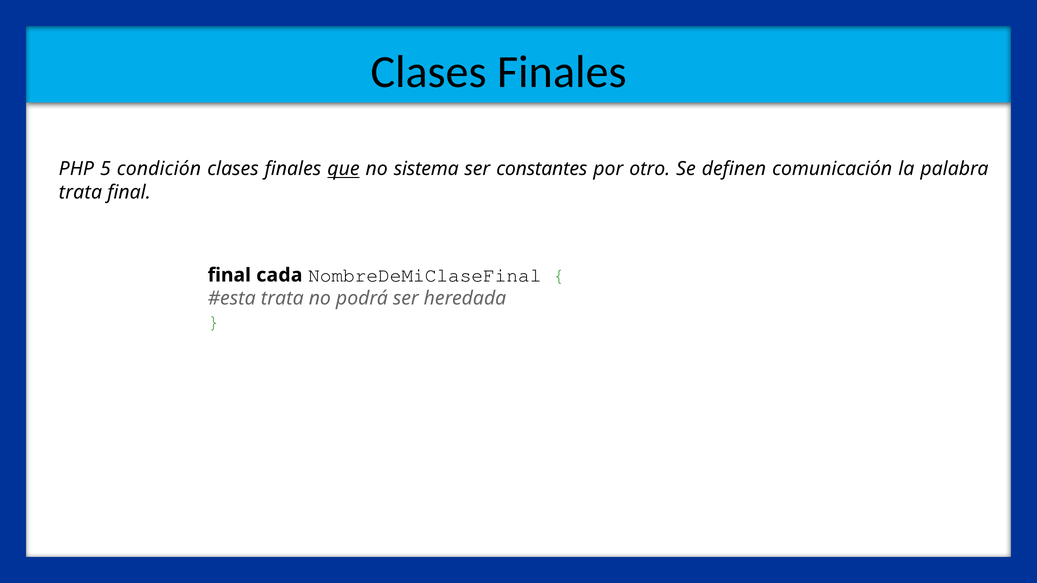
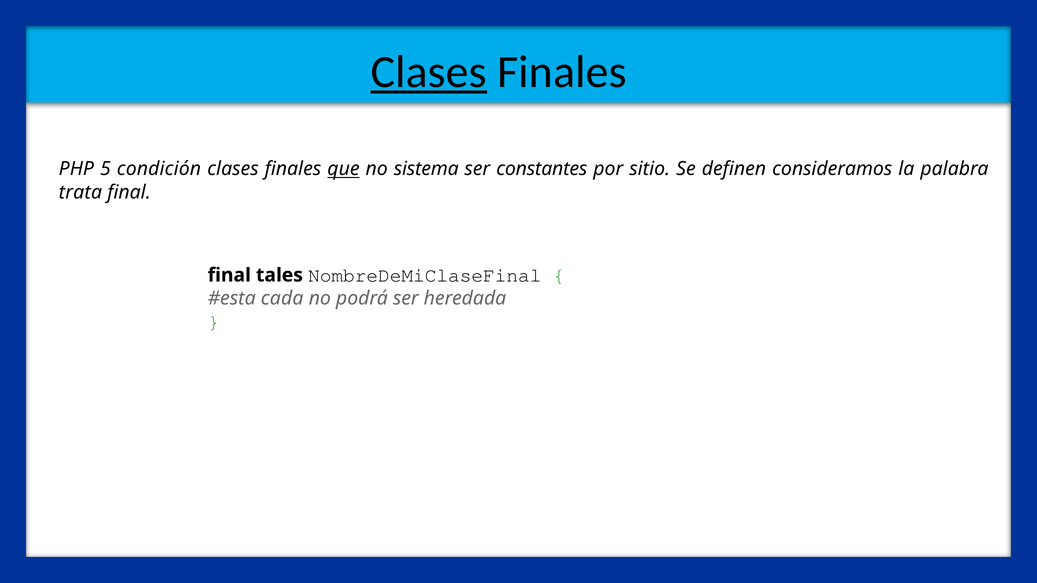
Clases at (429, 72) underline: none -> present
otro: otro -> sitio
comunicación: comunicación -> consideramos
cada: cada -> tales
trata at (282, 299): trata -> cada
